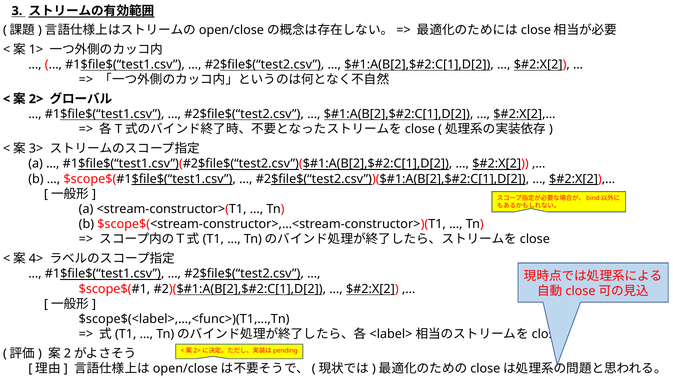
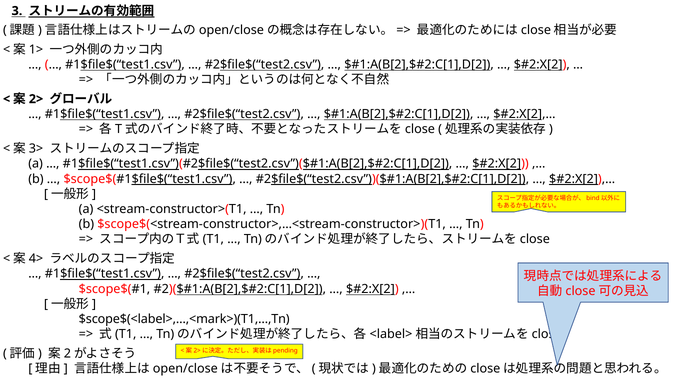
$scope$(<label>,…,<func>)(T1,…,Tn: $scope$(<label>,…,<func>)(T1,…,Tn -> $scope$(<label>,…,<mark>)(T1,…,Tn
